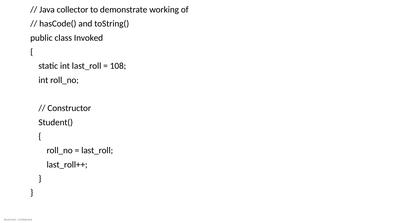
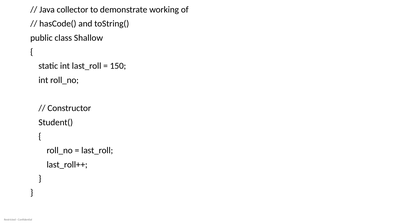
Invoked: Invoked -> Shallow
108: 108 -> 150
